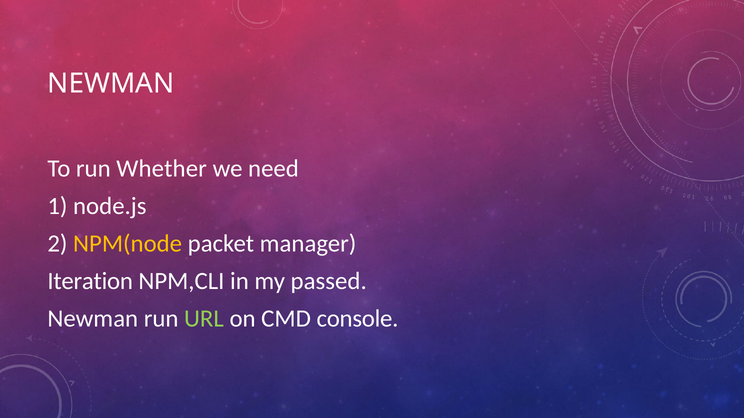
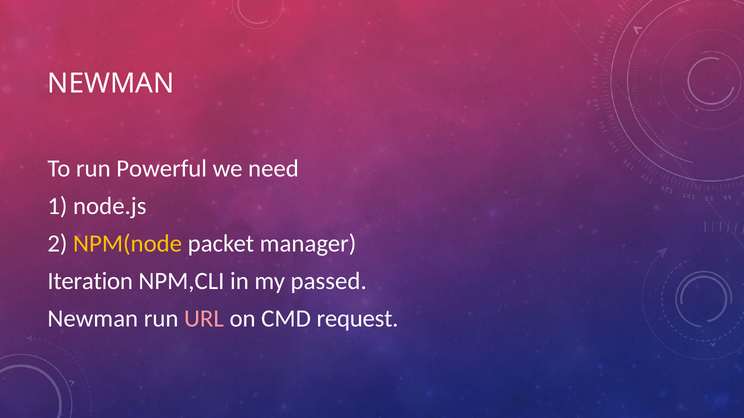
Whether: Whether -> Powerful
URL colour: light green -> pink
console: console -> request
